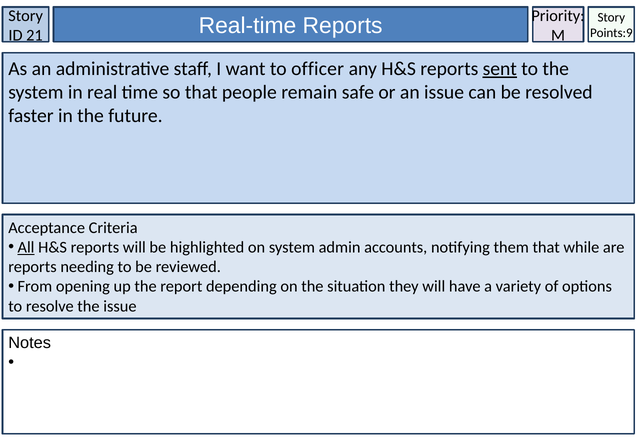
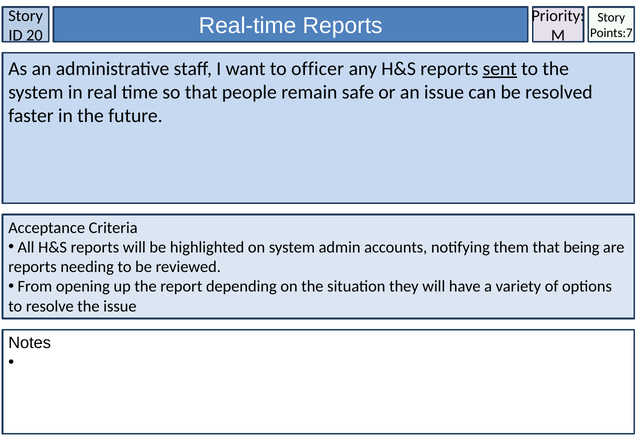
Points:9: Points:9 -> Points:7
21: 21 -> 20
All underline: present -> none
while: while -> being
